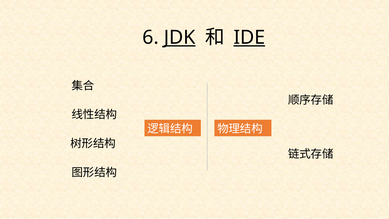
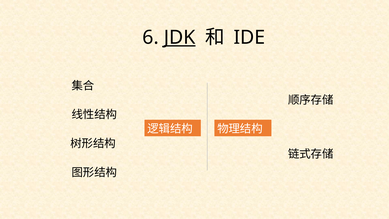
IDE underline: present -> none
